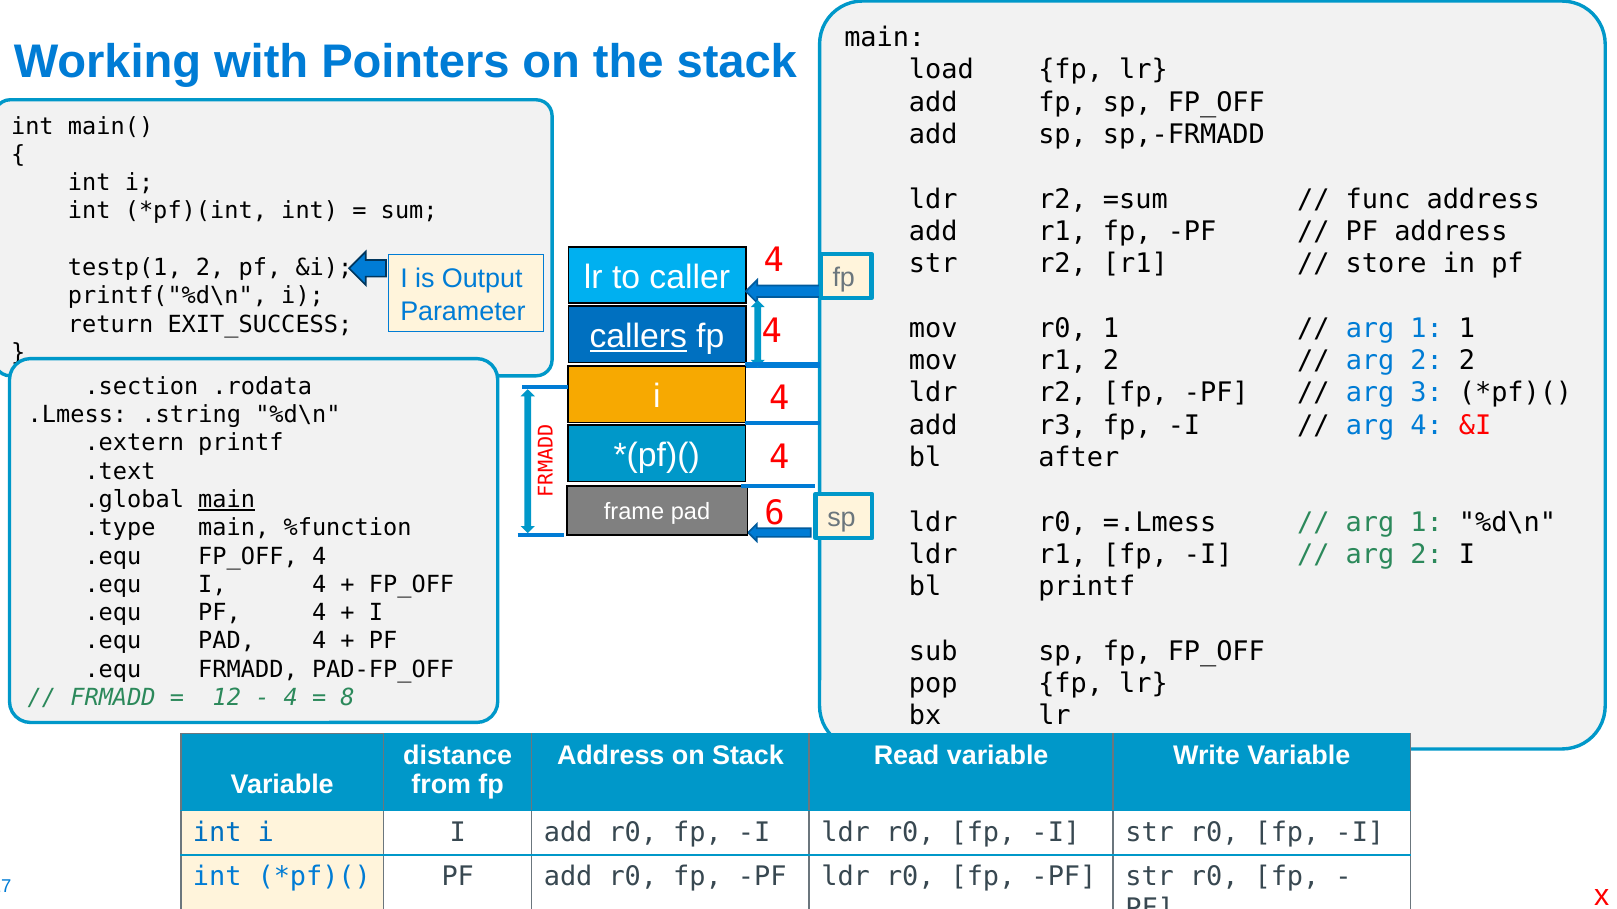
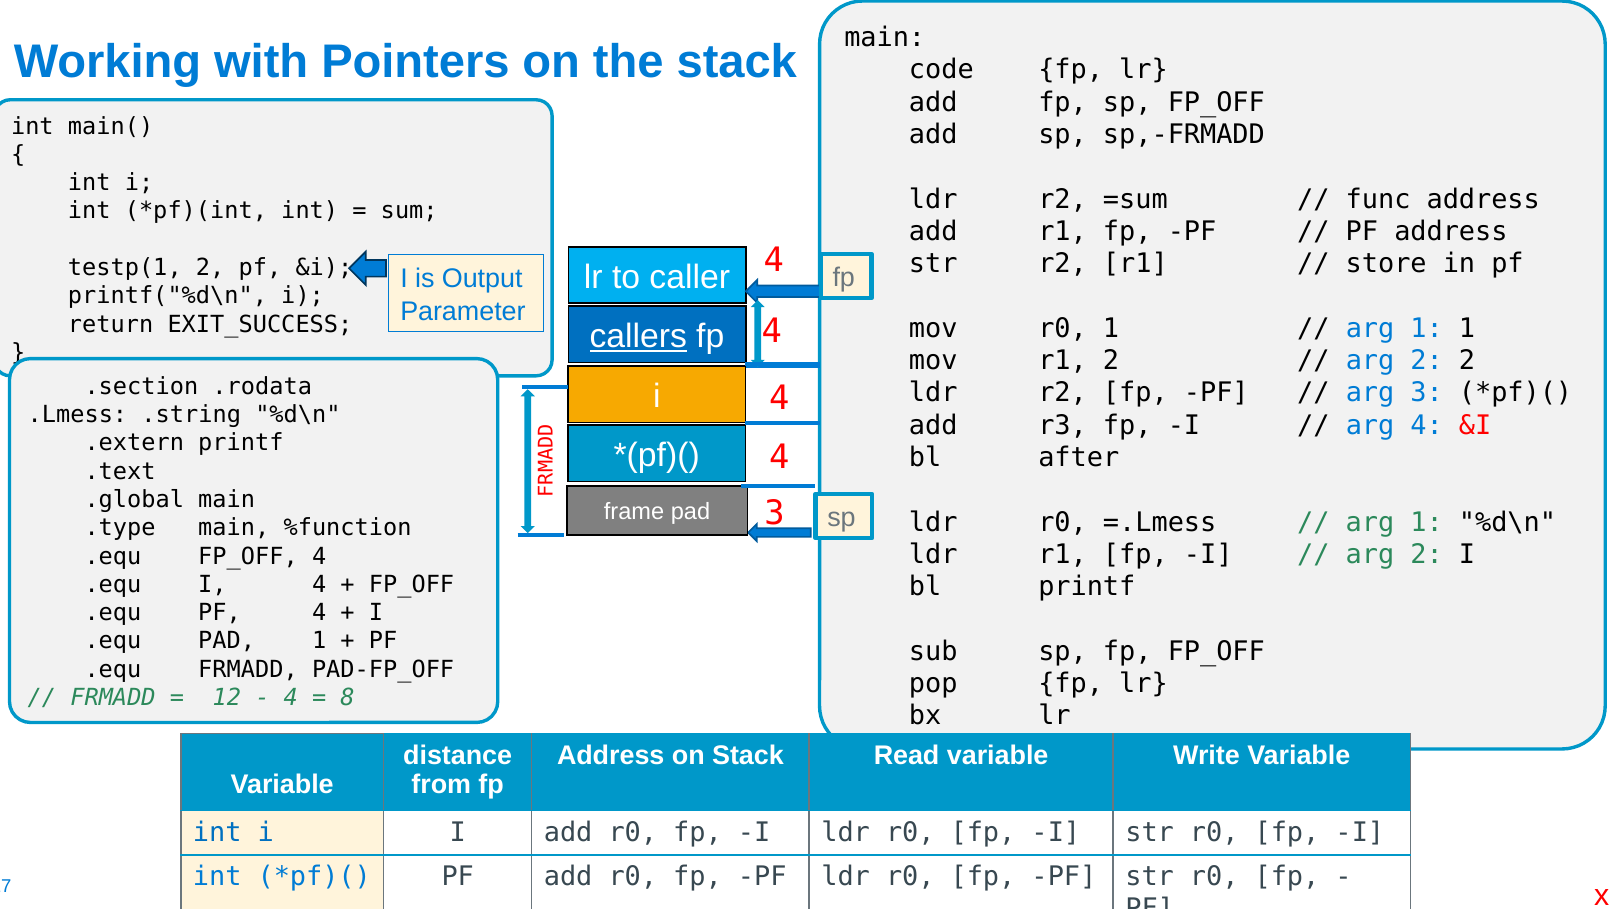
load: load -> code
main at (227, 500) underline: present -> none
pad 6: 6 -> 3
PAD 4: 4 -> 1
